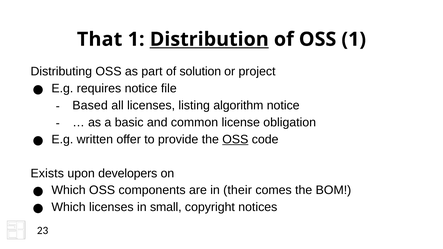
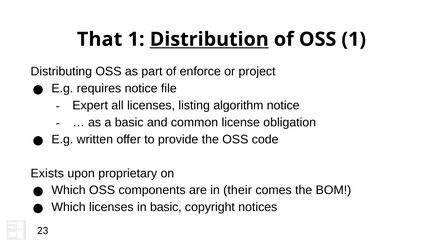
solution: solution -> enforce
Based: Based -> Expert
OSS at (235, 139) underline: present -> none
developers: developers -> proprietary
in small: small -> basic
